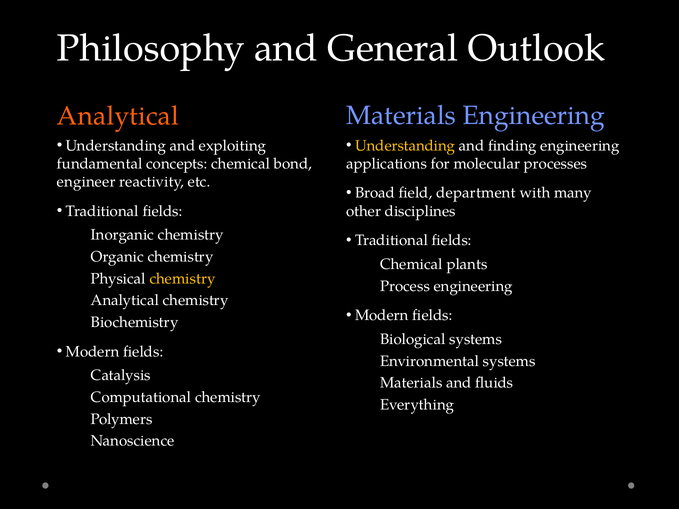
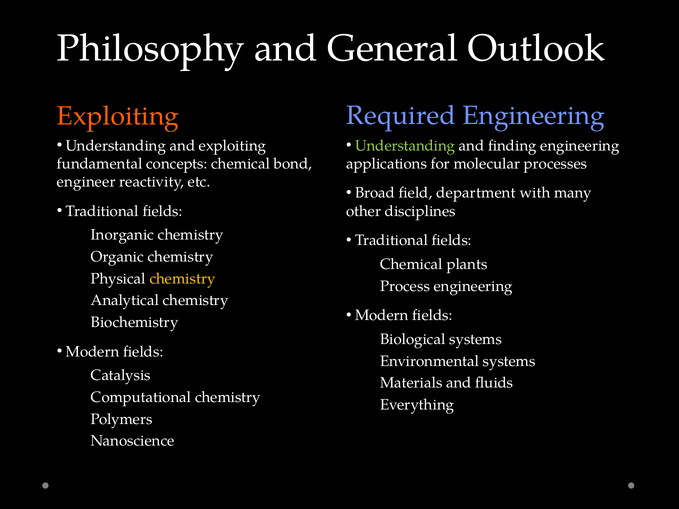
Analytical at (118, 116): Analytical -> Exploiting
Materials at (401, 116): Materials -> Required
Understanding at (405, 146) colour: yellow -> light green
